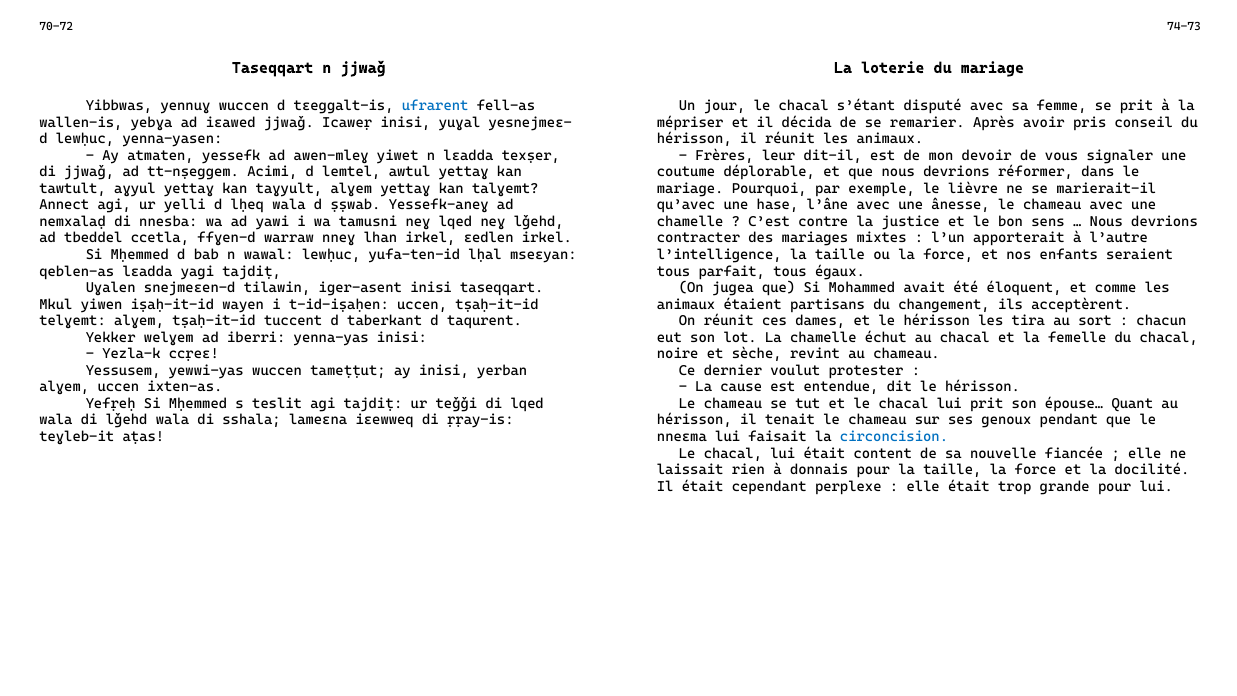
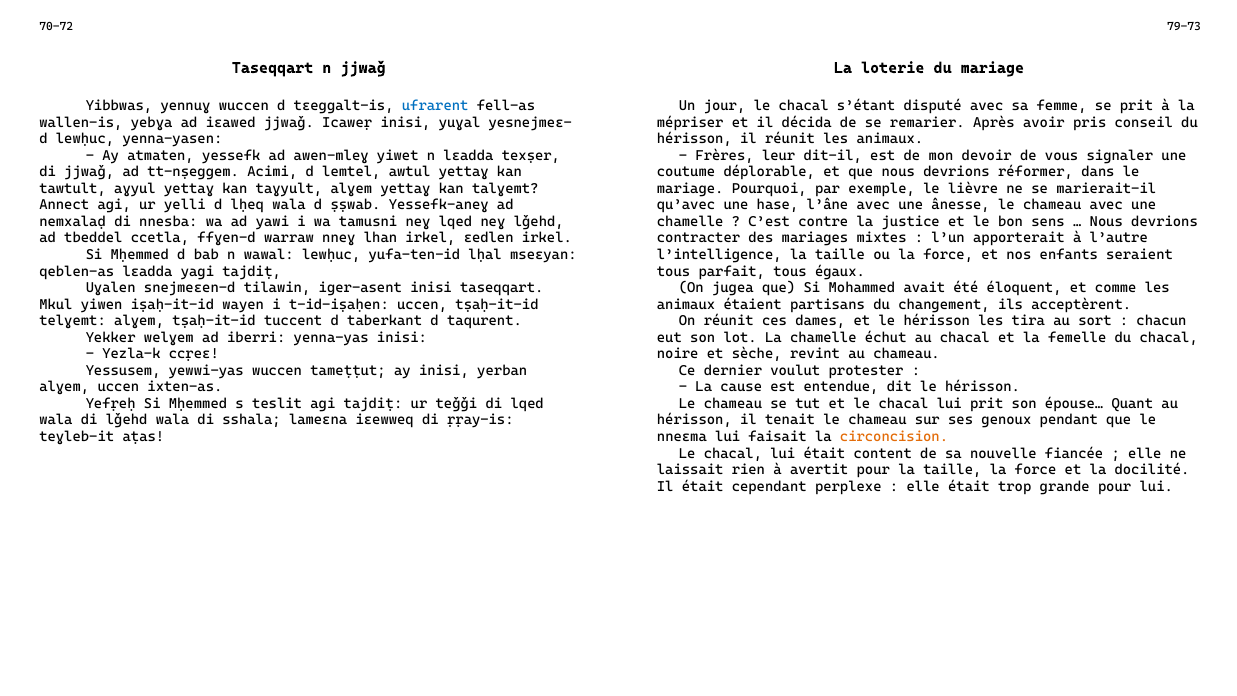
74-73: 74-73 -> 79-73
circoncision colour: blue -> orange
donnais: donnais -> avertit
